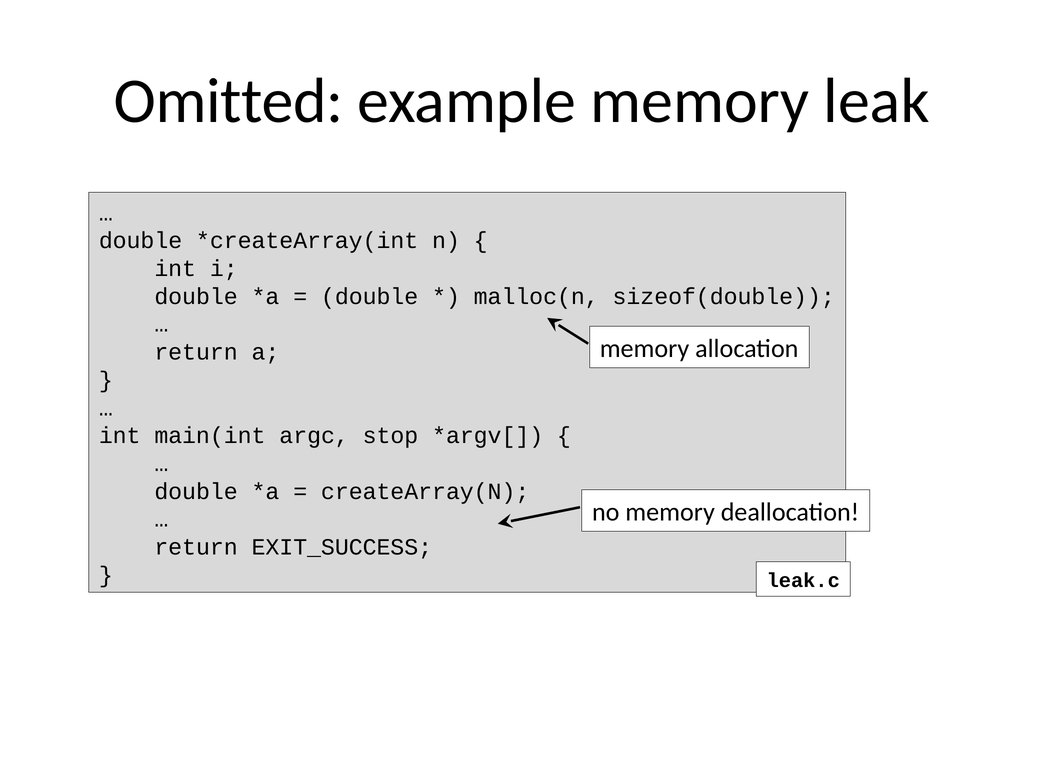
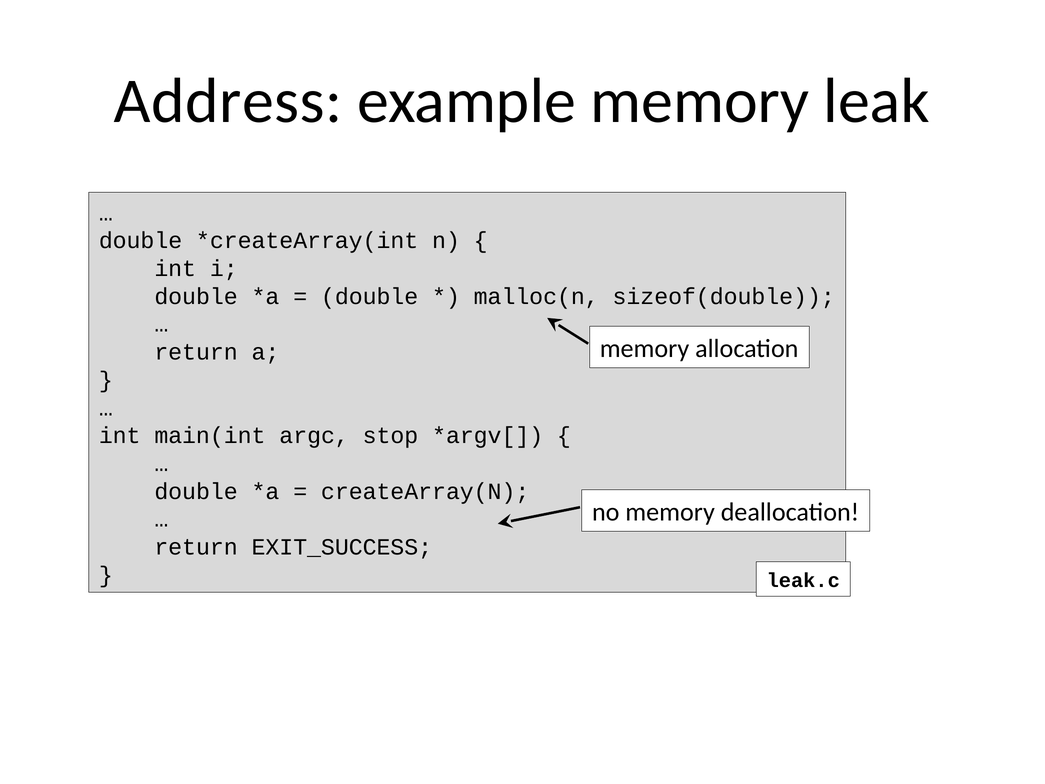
Omitted: Omitted -> Address
